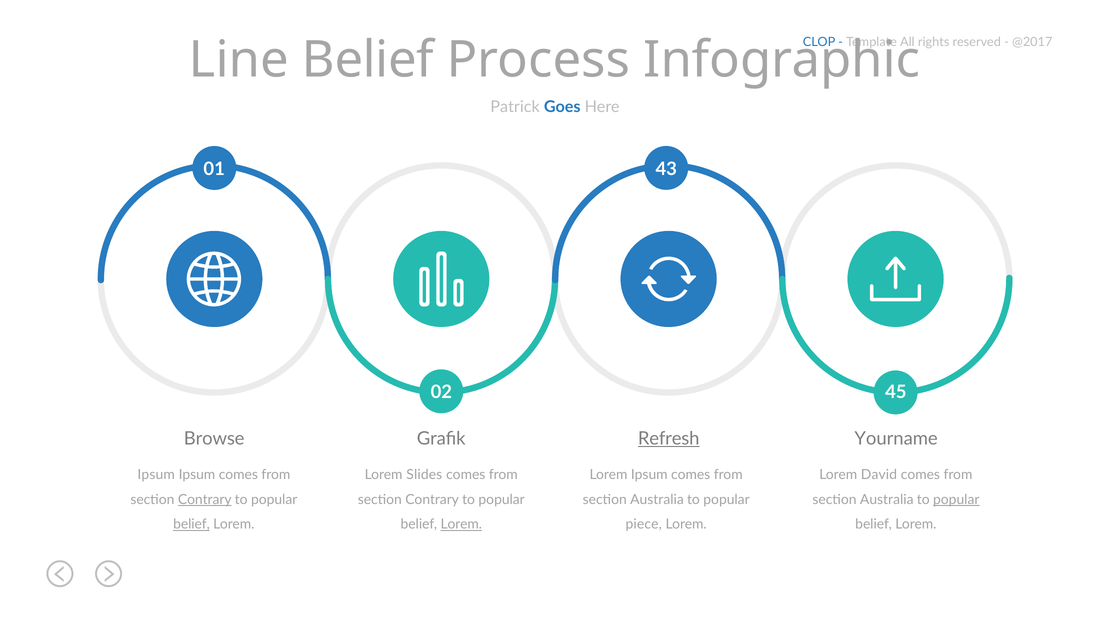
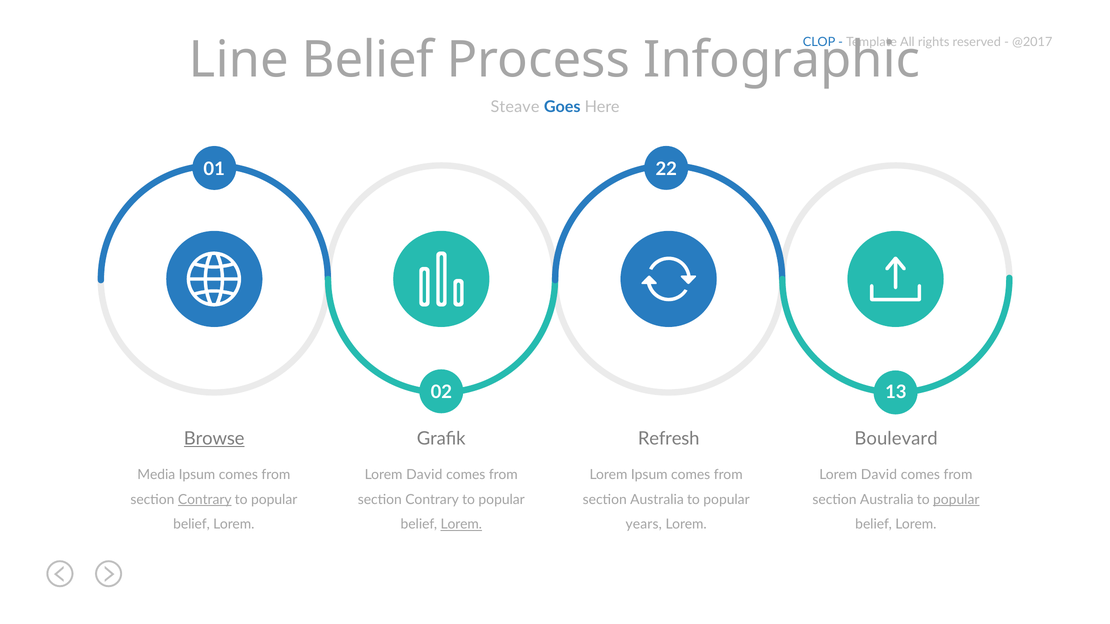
Patrick: Patrick -> Steave
43: 43 -> 22
45: 45 -> 13
Browse underline: none -> present
Refresh underline: present -> none
Yourname: Yourname -> Boulevard
Ipsum at (156, 475): Ipsum -> Media
Slides at (424, 475): Slides -> David
belief at (191, 525) underline: present -> none
piece: piece -> years
